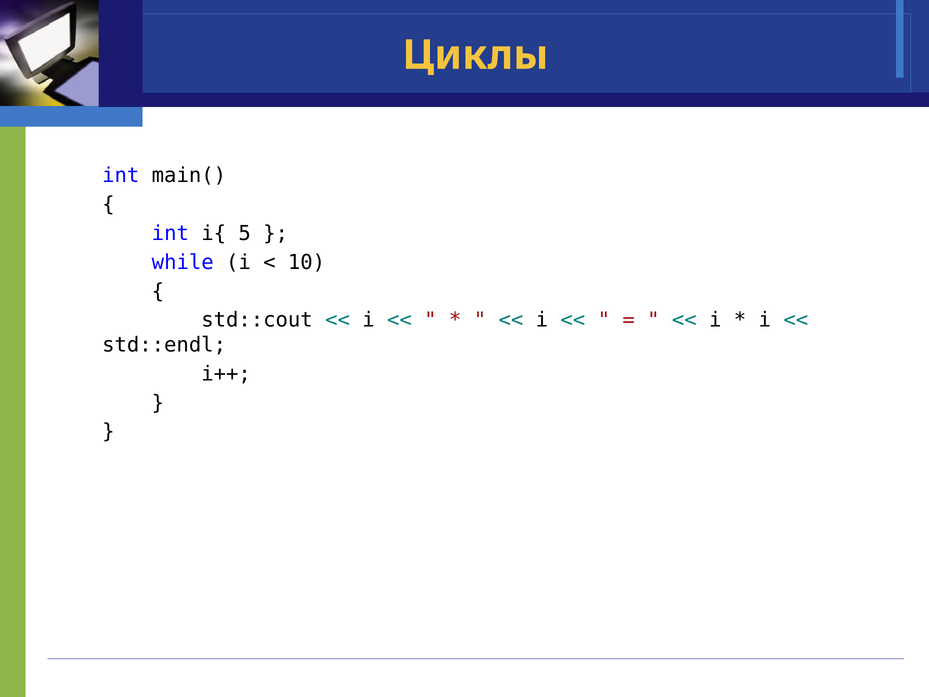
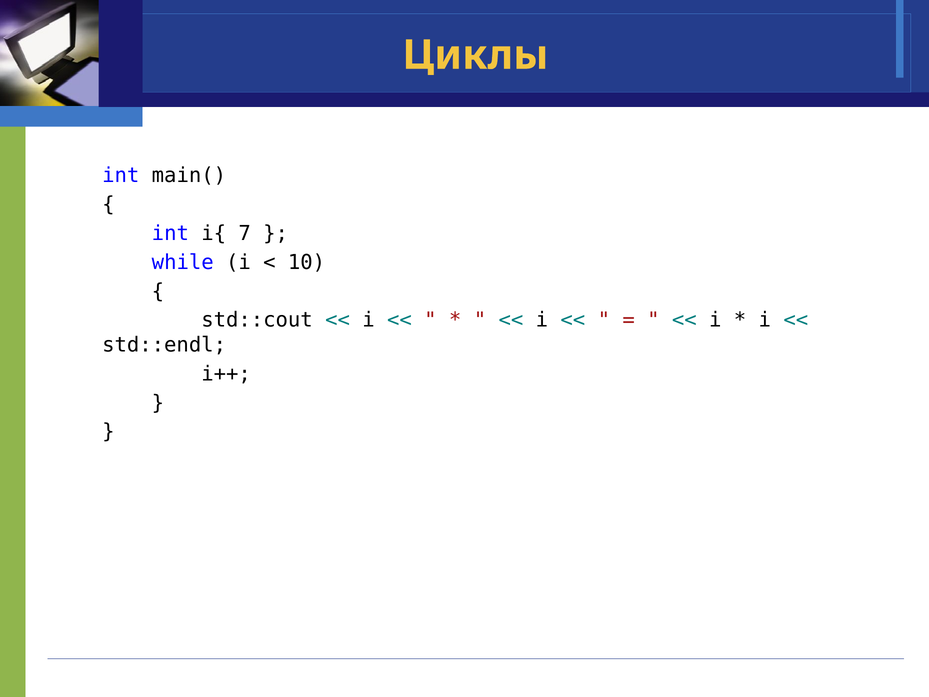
5: 5 -> 7
